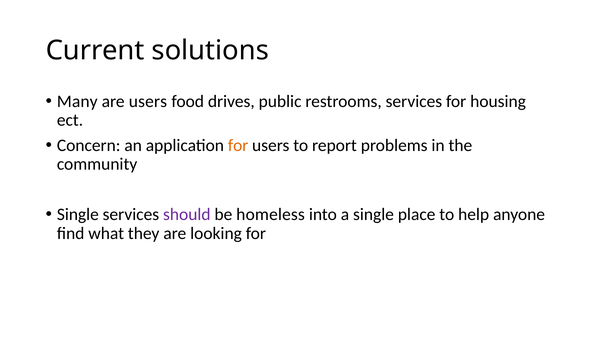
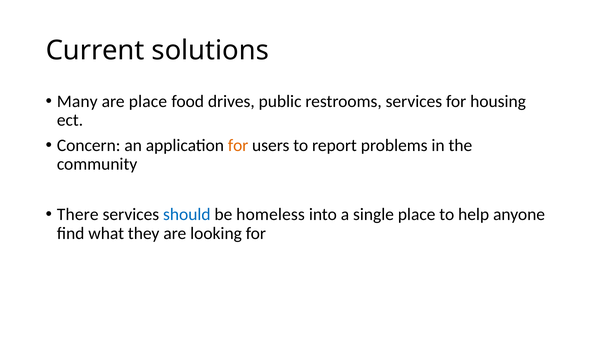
are users: users -> place
Single at (78, 214): Single -> There
should colour: purple -> blue
